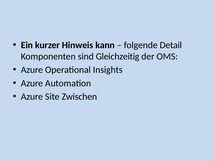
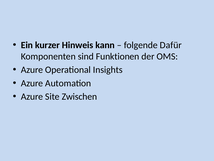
Detail: Detail -> Dafür
Gleichzeitig: Gleichzeitig -> Funktionen
